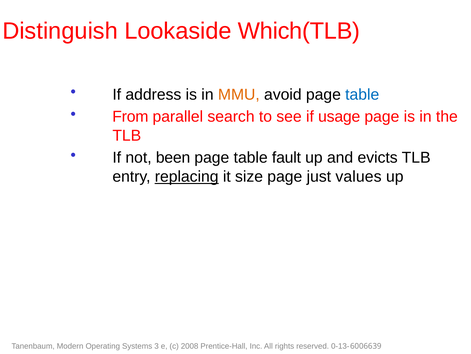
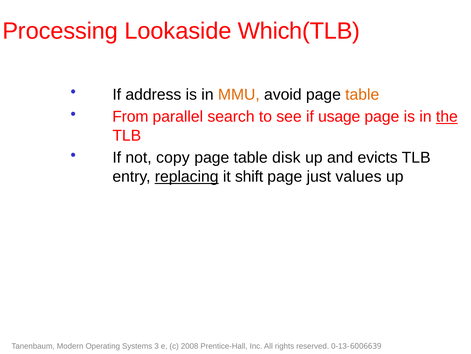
Distinguish: Distinguish -> Processing
table at (362, 94) colour: blue -> orange
the underline: none -> present
been: been -> copy
fault: fault -> disk
size: size -> shift
